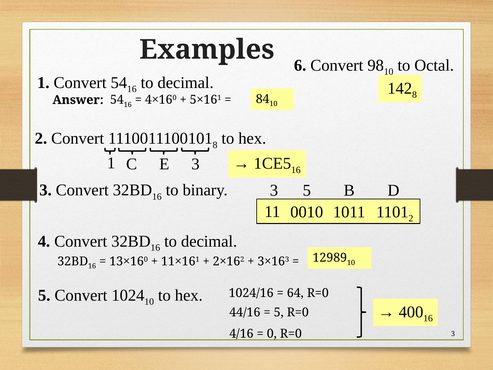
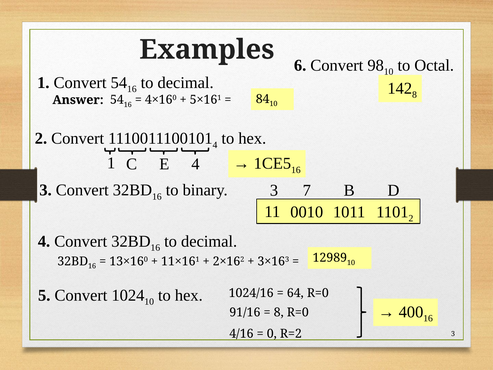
8 at (215, 145): 8 -> 4
E 3: 3 -> 4
3 5: 5 -> 7
44/16: 44/16 -> 91/16
5 at (279, 312): 5 -> 8
0 R=0: R=0 -> R=2
